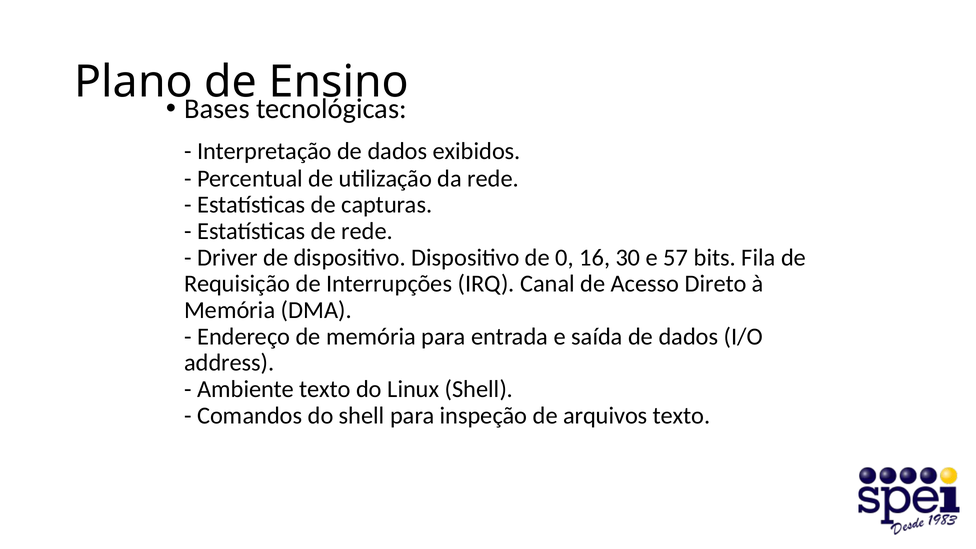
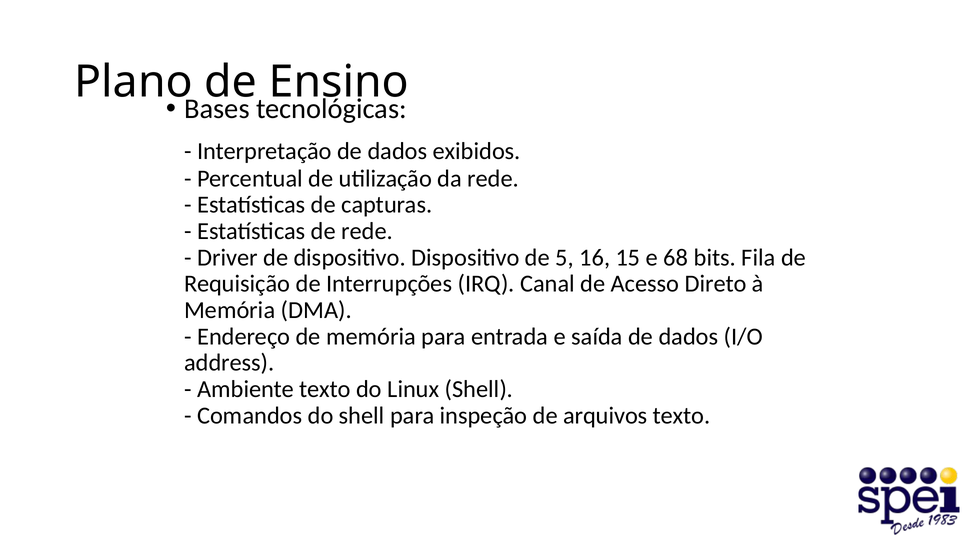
0: 0 -> 5
30: 30 -> 15
57: 57 -> 68
